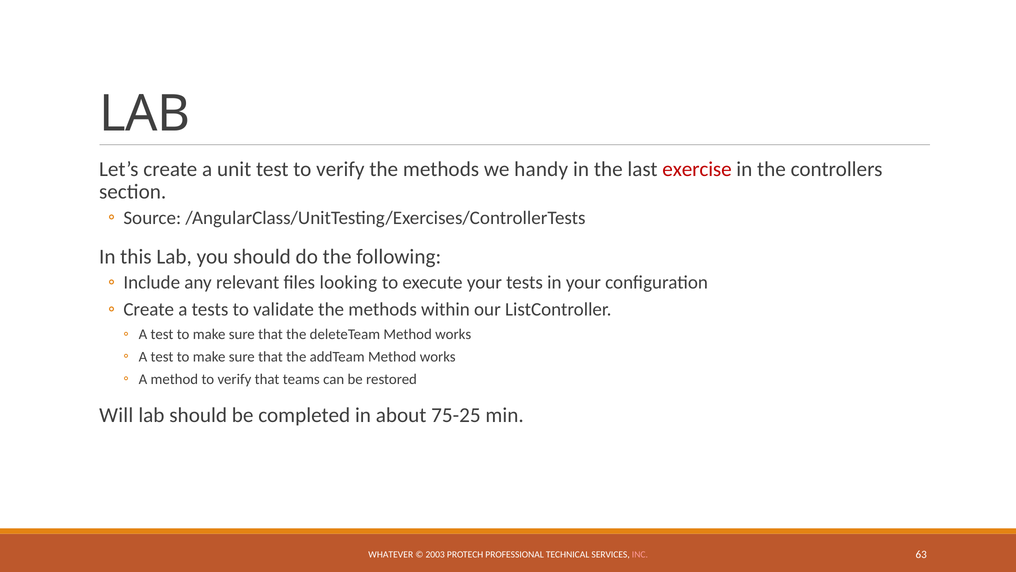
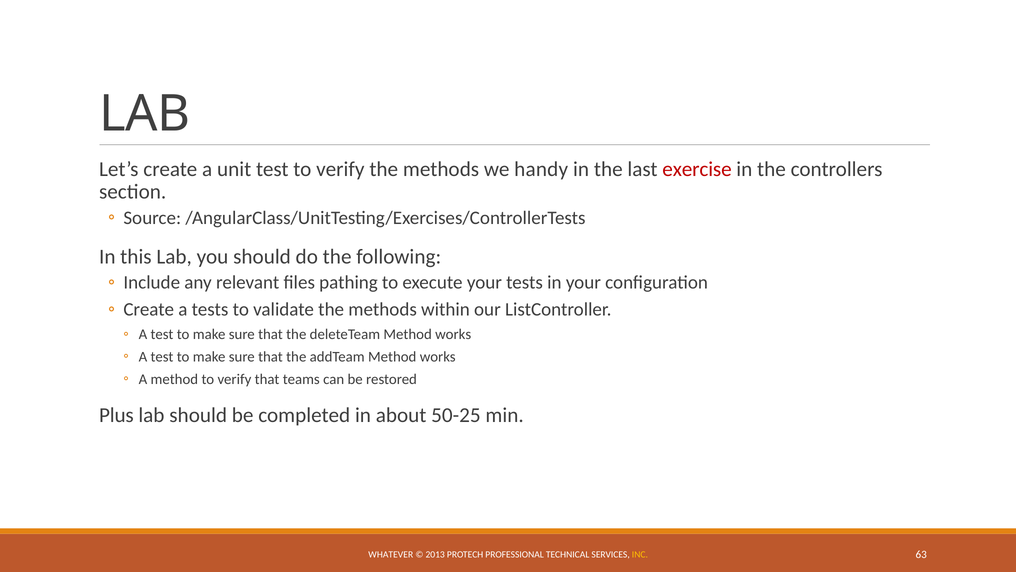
looking: looking -> pathing
Will: Will -> Plus
75-25: 75-25 -> 50-25
2003: 2003 -> 2013
INC colour: pink -> yellow
